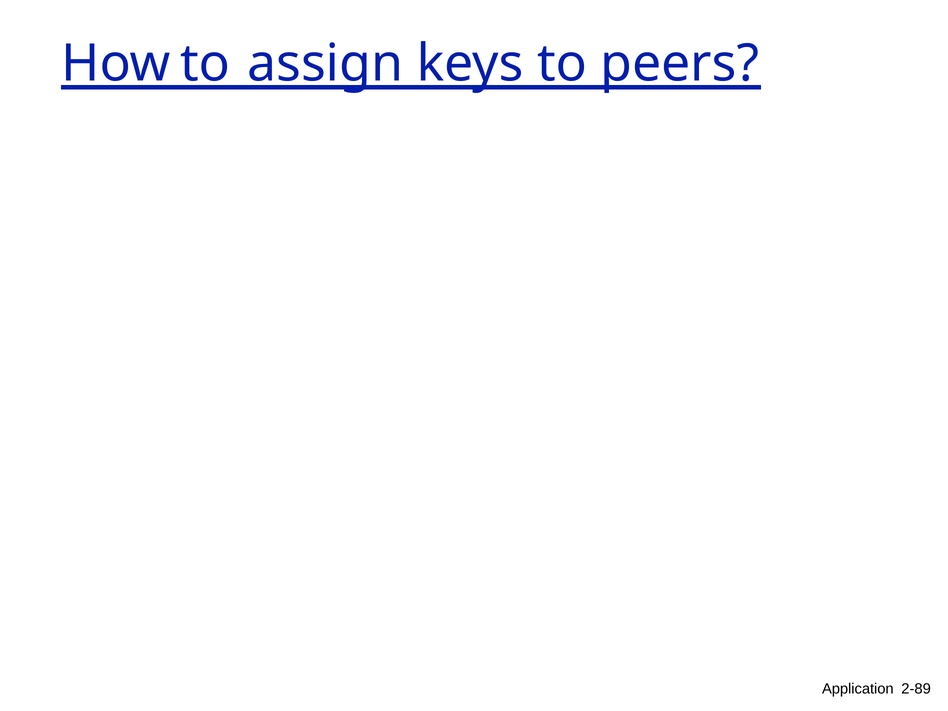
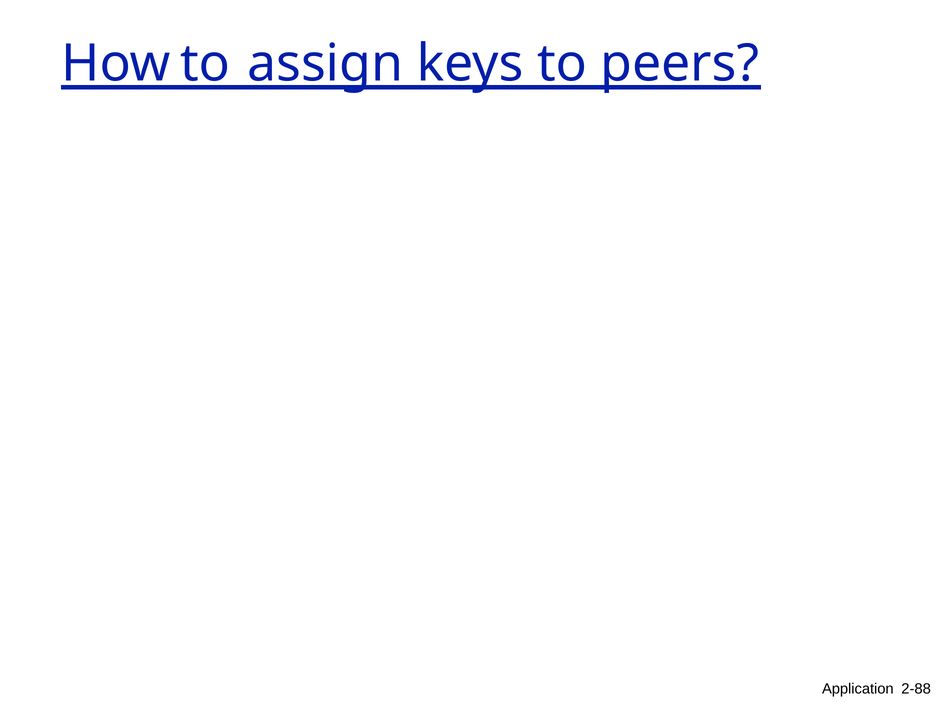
2-89: 2-89 -> 2-88
